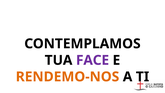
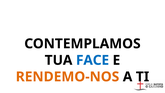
FACE colour: purple -> blue
